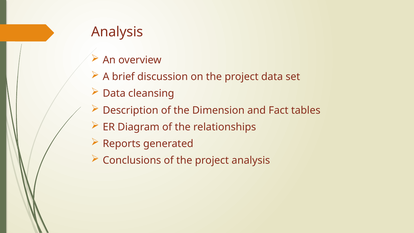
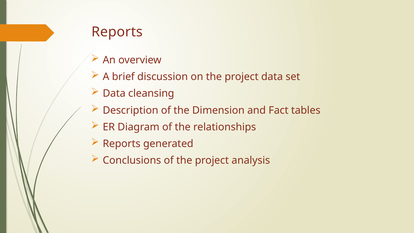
Analysis at (117, 32): Analysis -> Reports
